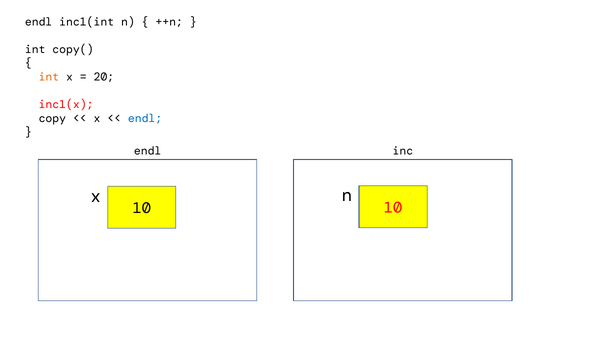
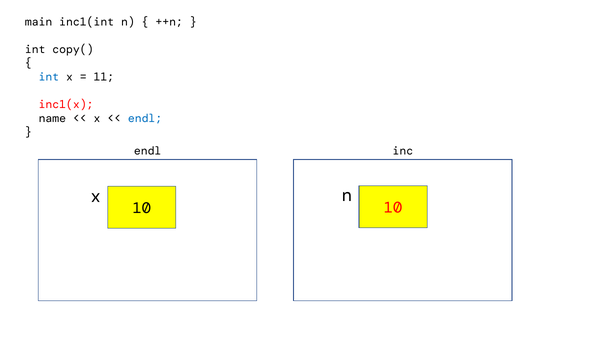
endl at (39, 22): endl -> main
int at (49, 77) colour: orange -> blue
20: 20 -> 11
copy: copy -> name
